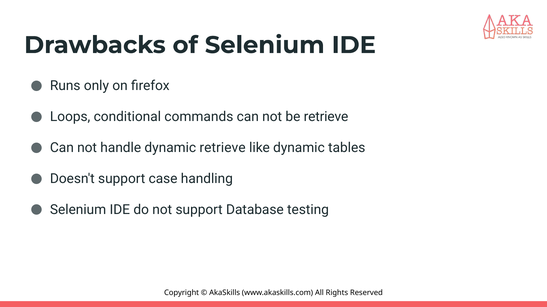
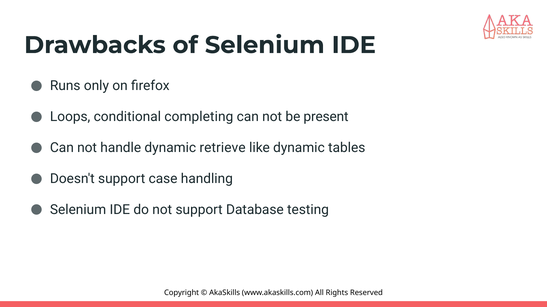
commands: commands -> completing
be retrieve: retrieve -> present
